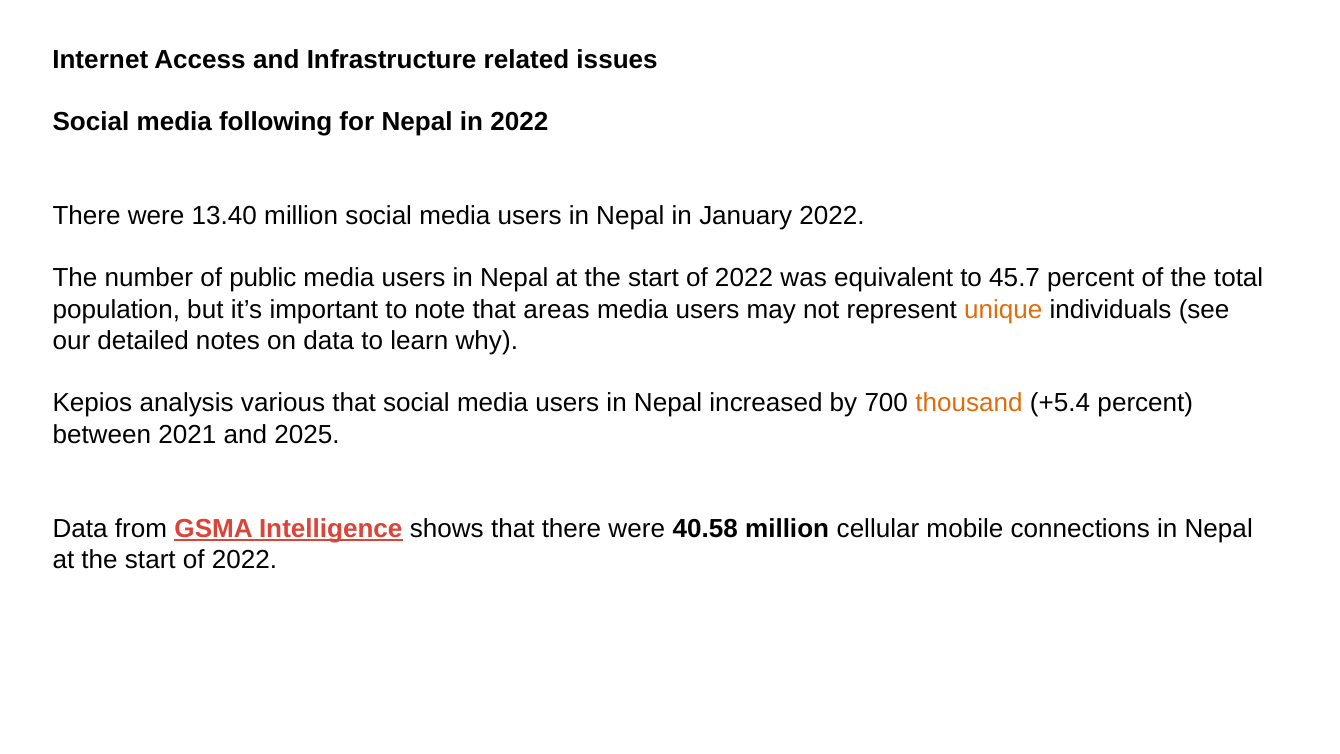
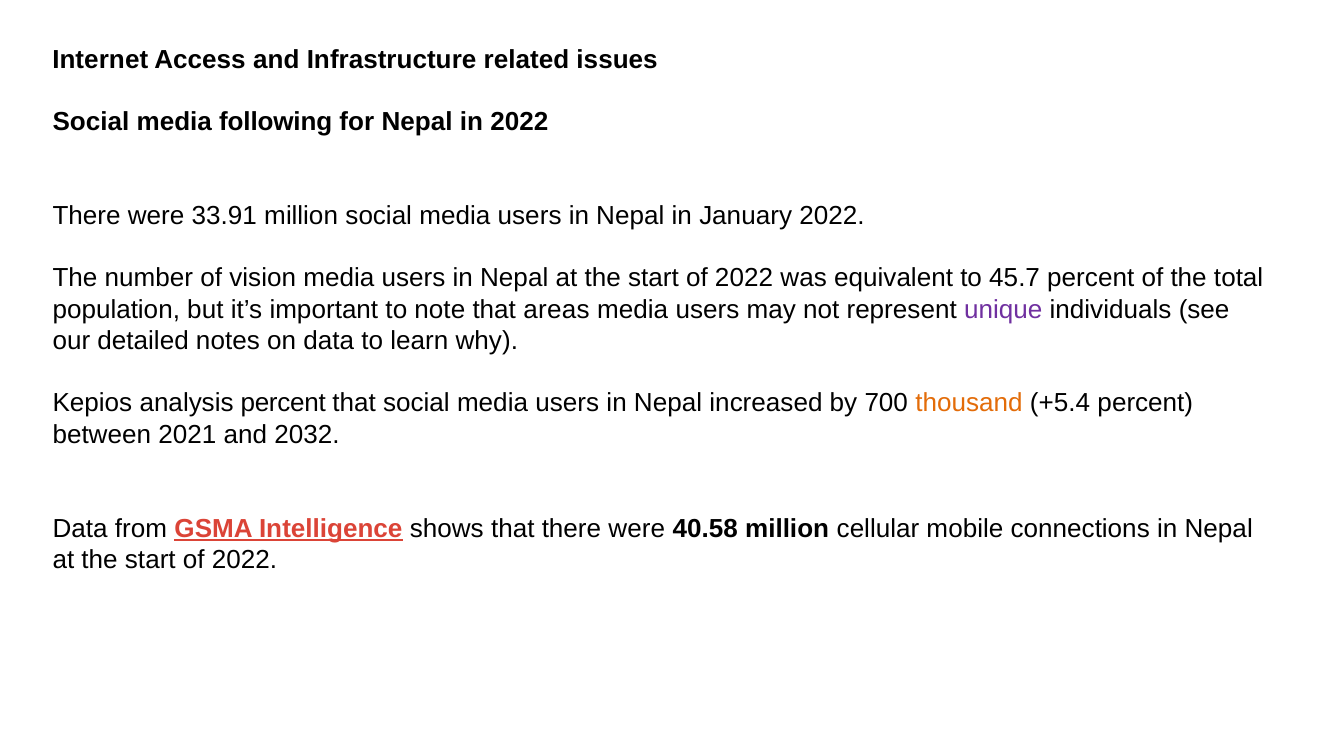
13.40: 13.40 -> 33.91
public: public -> vision
unique colour: orange -> purple
analysis various: various -> percent
2025: 2025 -> 2032
